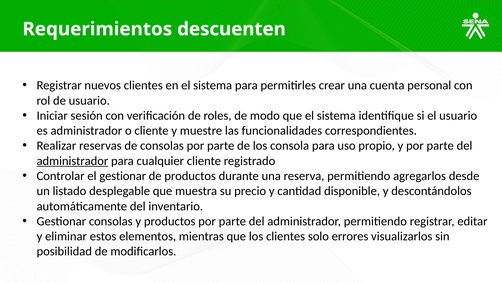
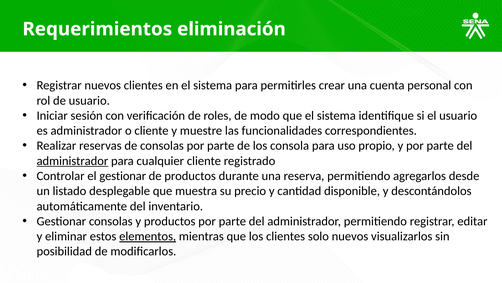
descuenten: descuenten -> eliminación
elementos underline: none -> present
solo errores: errores -> nuevos
